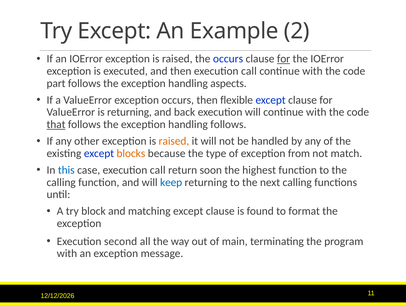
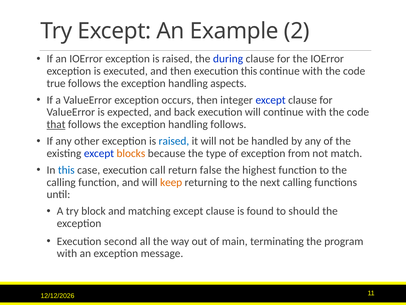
the occurs: occurs -> during
for at (284, 59) underline: present -> none
then execution call: call -> this
part: part -> true
flexible: flexible -> integer
is returning: returning -> expected
raised at (174, 141) colour: orange -> blue
soon: soon -> false
keep colour: blue -> orange
format: format -> should
